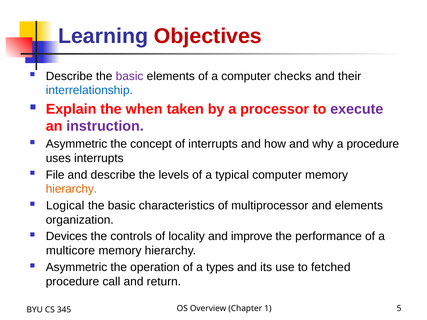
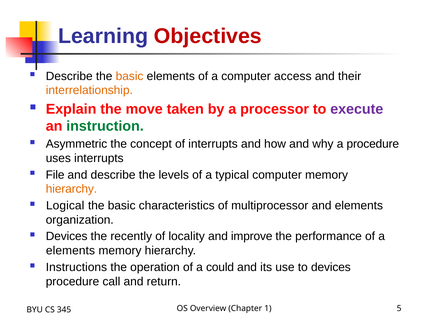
basic at (130, 76) colour: purple -> orange
checks: checks -> access
interrelationship colour: blue -> orange
when: when -> move
instruction colour: purple -> green
controls: controls -> recently
multicore at (70, 251): multicore -> elements
Asymmetric at (76, 267): Asymmetric -> Instructions
types: types -> could
to fetched: fetched -> devices
